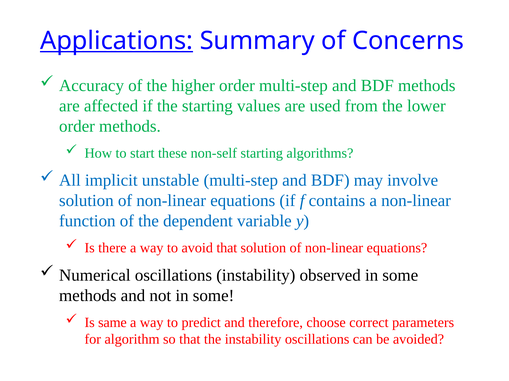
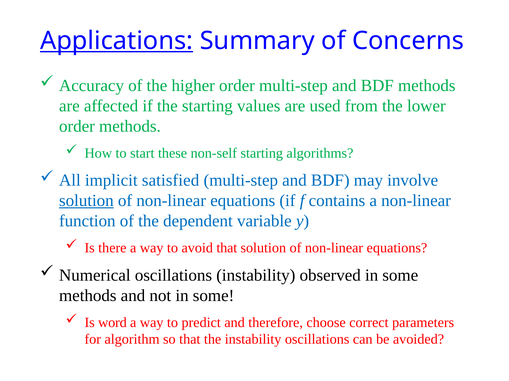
unstable: unstable -> satisfied
solution at (86, 201) underline: none -> present
same: same -> word
